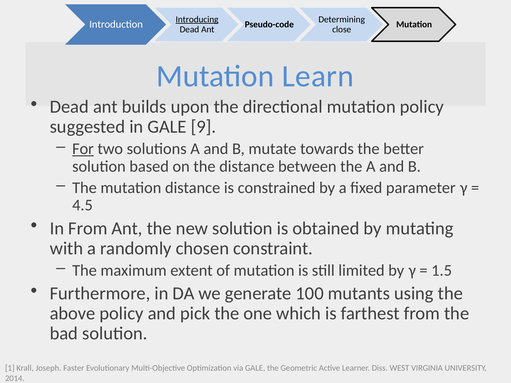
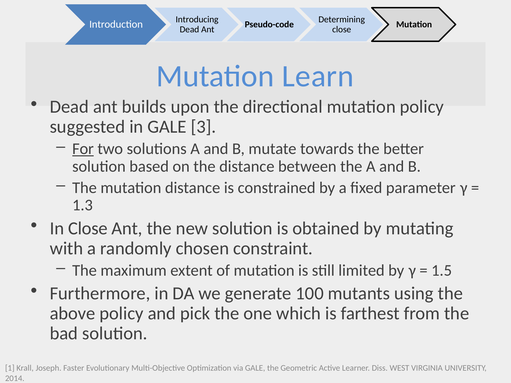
Introducing underline: present -> none
9: 9 -> 3
4.5: 4.5 -> 1.3
In From: From -> Close
